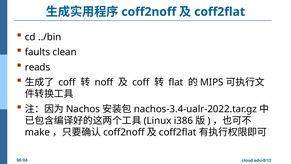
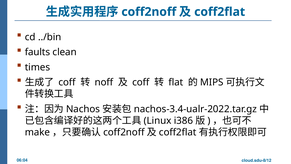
reads: reads -> times
